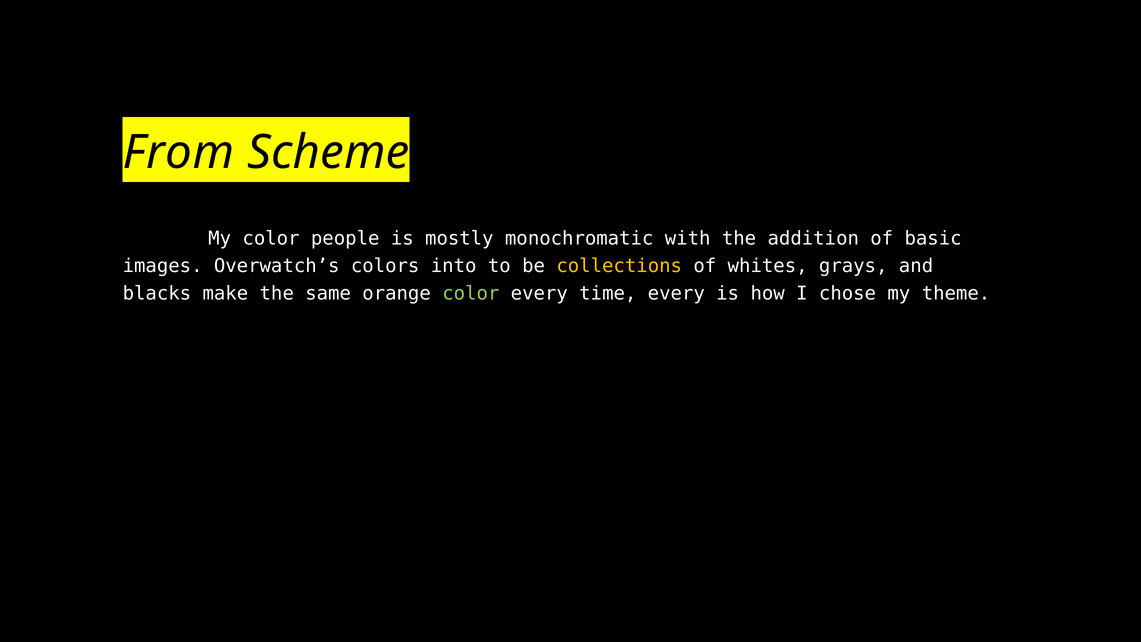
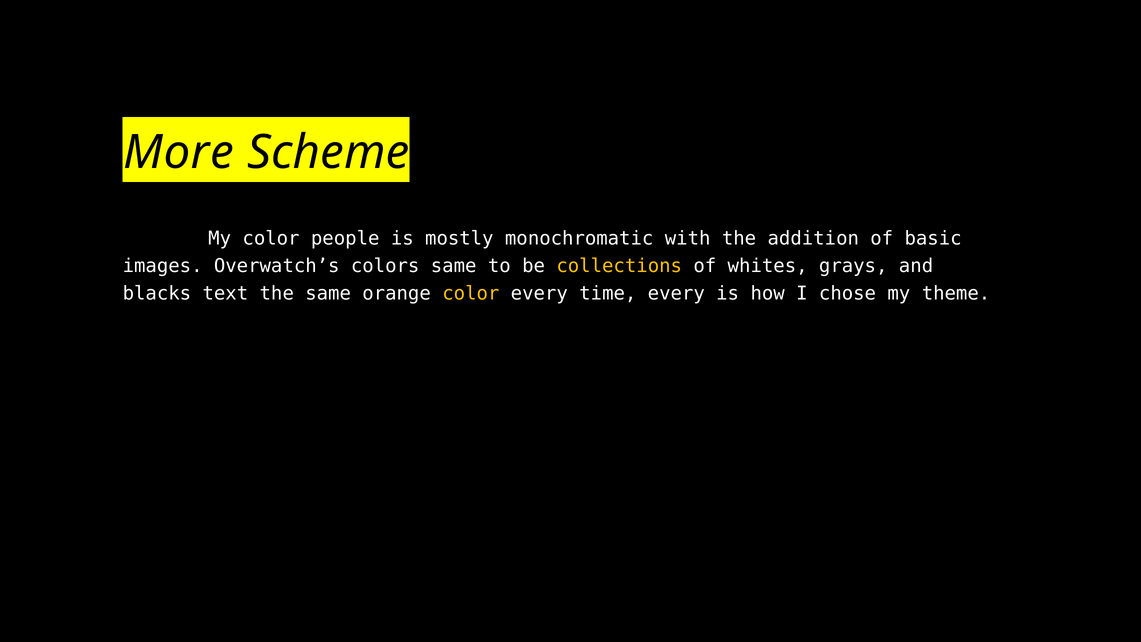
From: From -> More
colors into: into -> same
make: make -> text
color at (471, 293) colour: light green -> yellow
